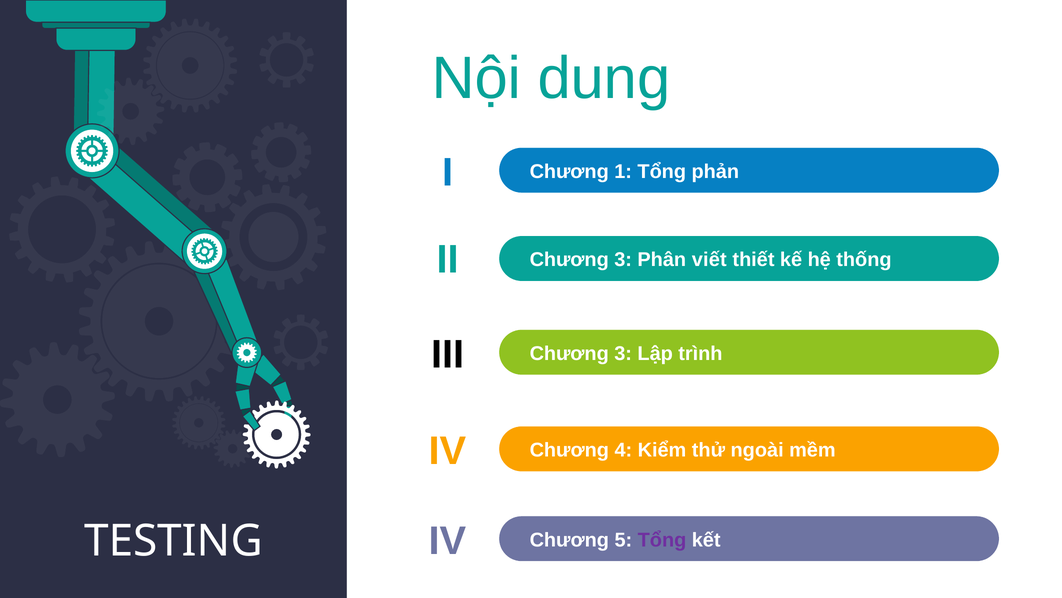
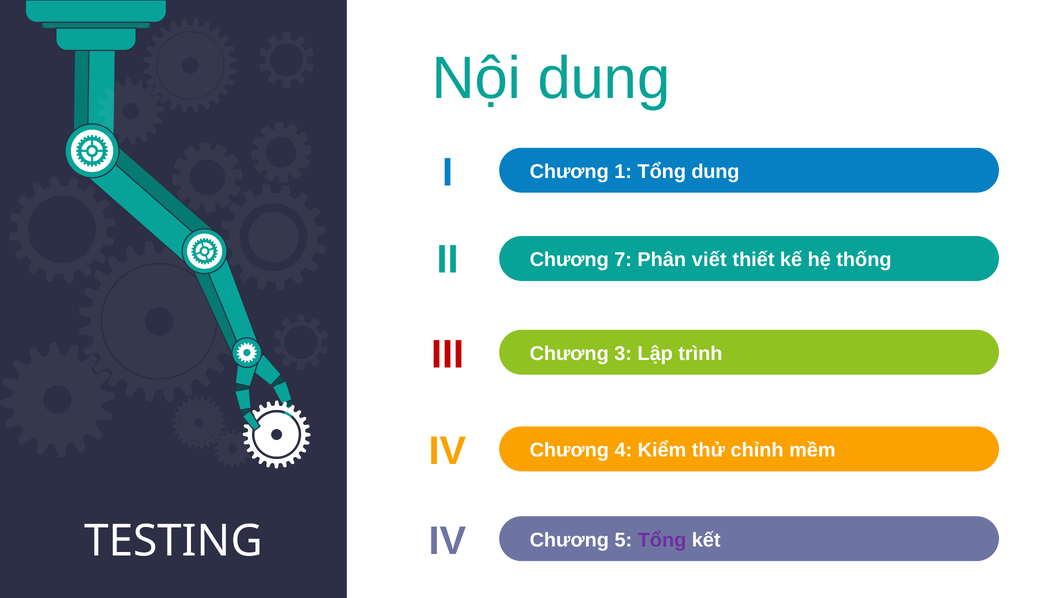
Tổng phản: phản -> dung
II Chương 3: 3 -> 7
III colour: black -> red
ngoài: ngoài -> chỉnh
